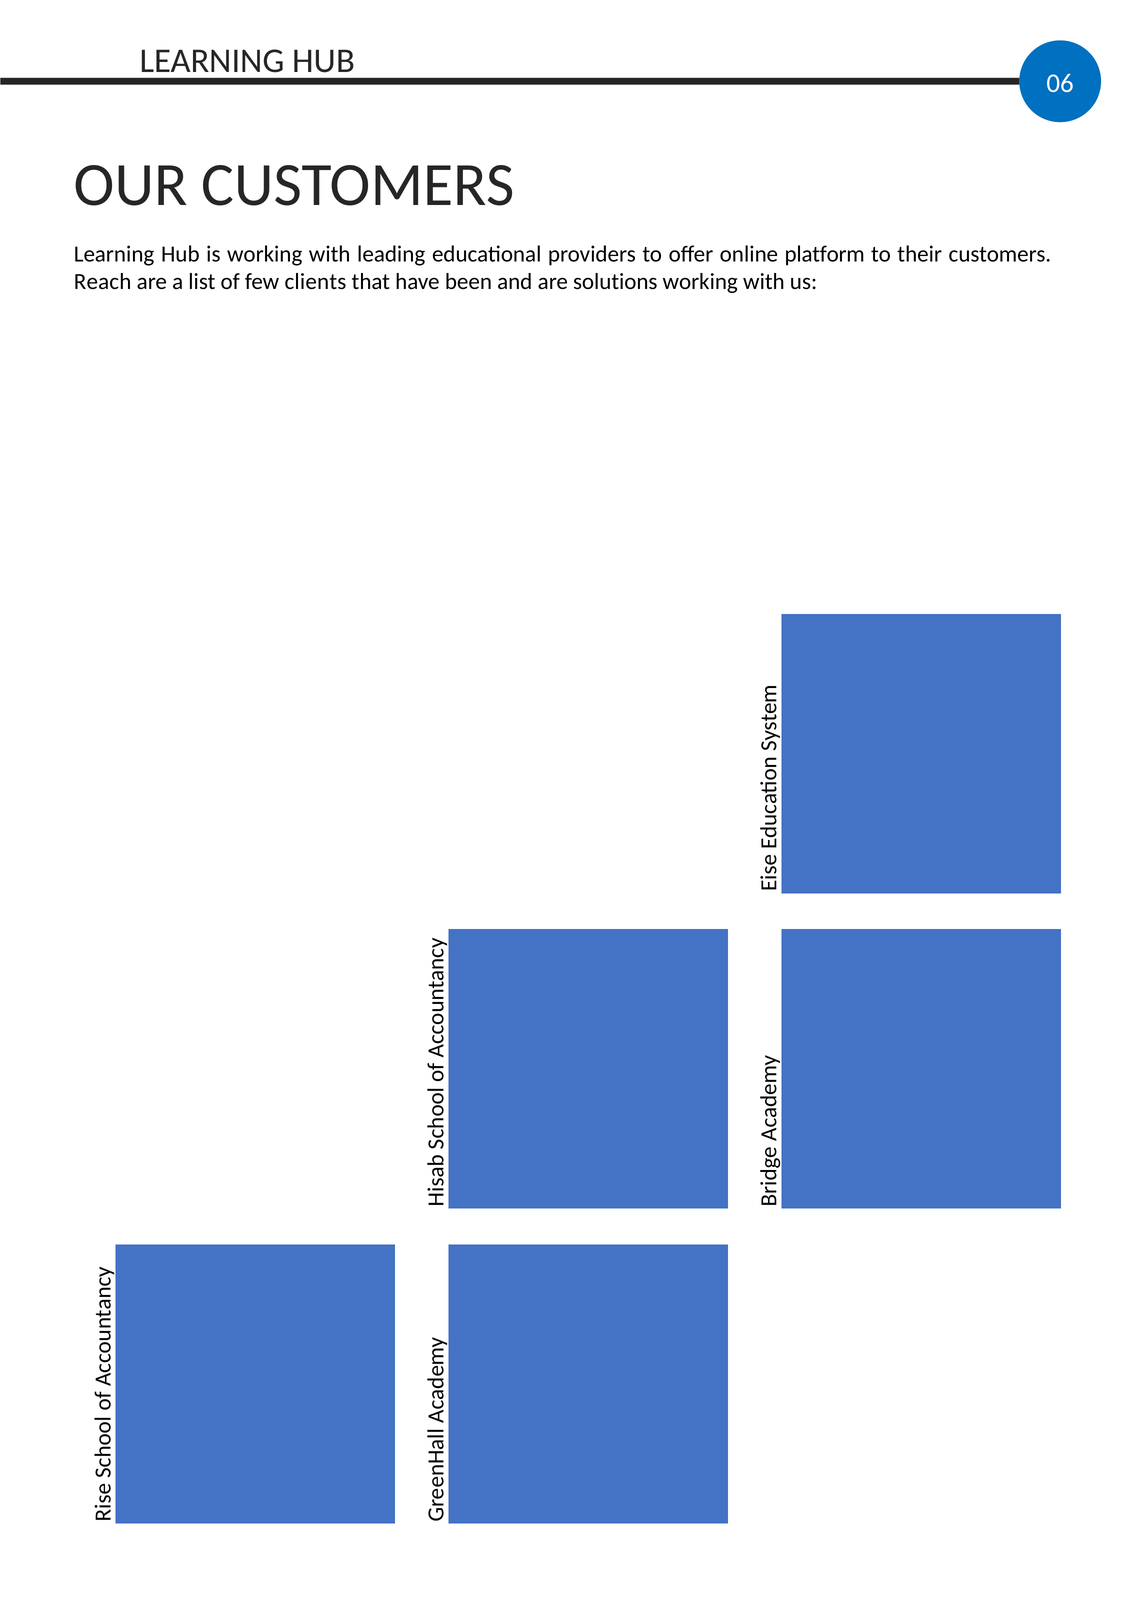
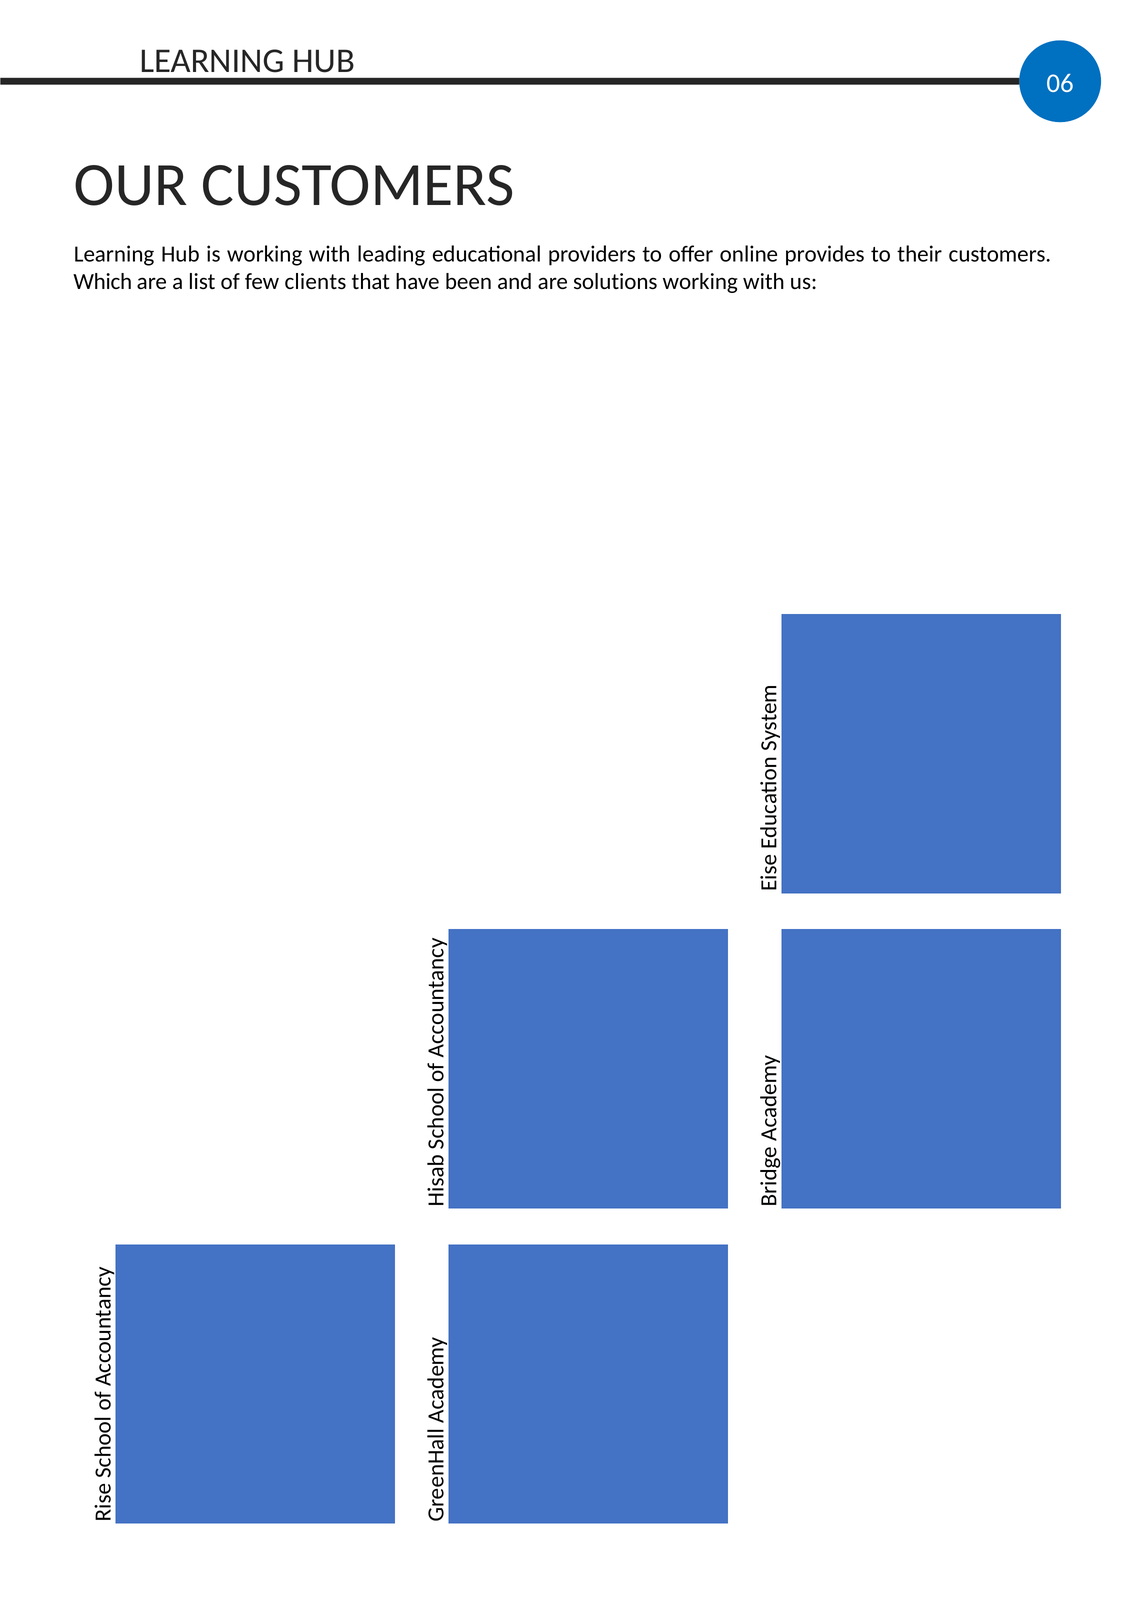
platform: platform -> provides
Reach: Reach -> Which
